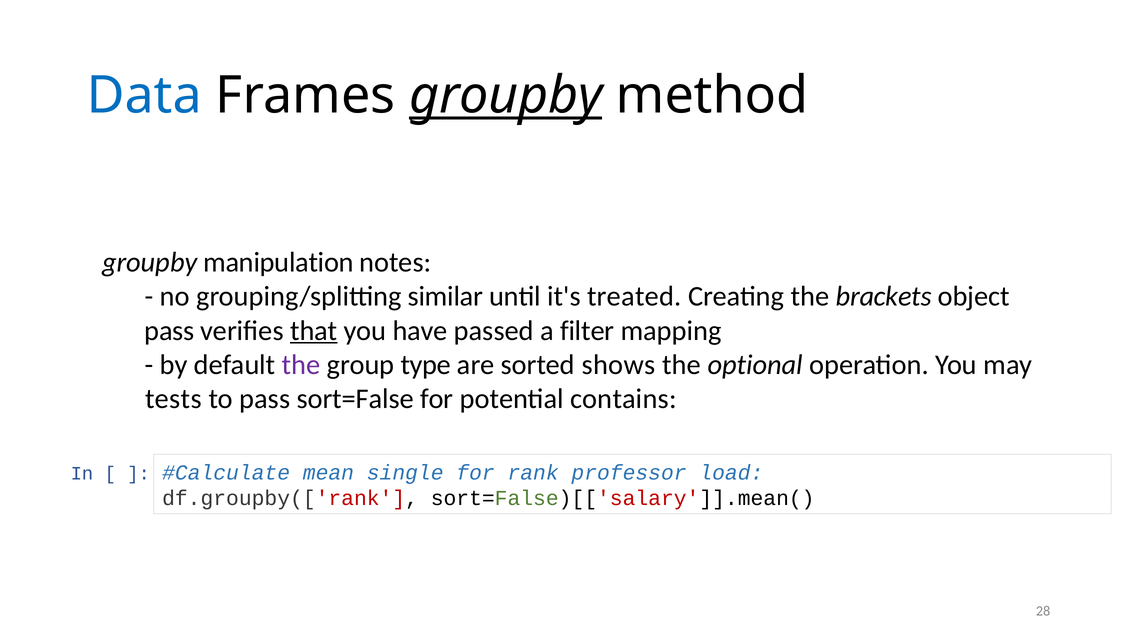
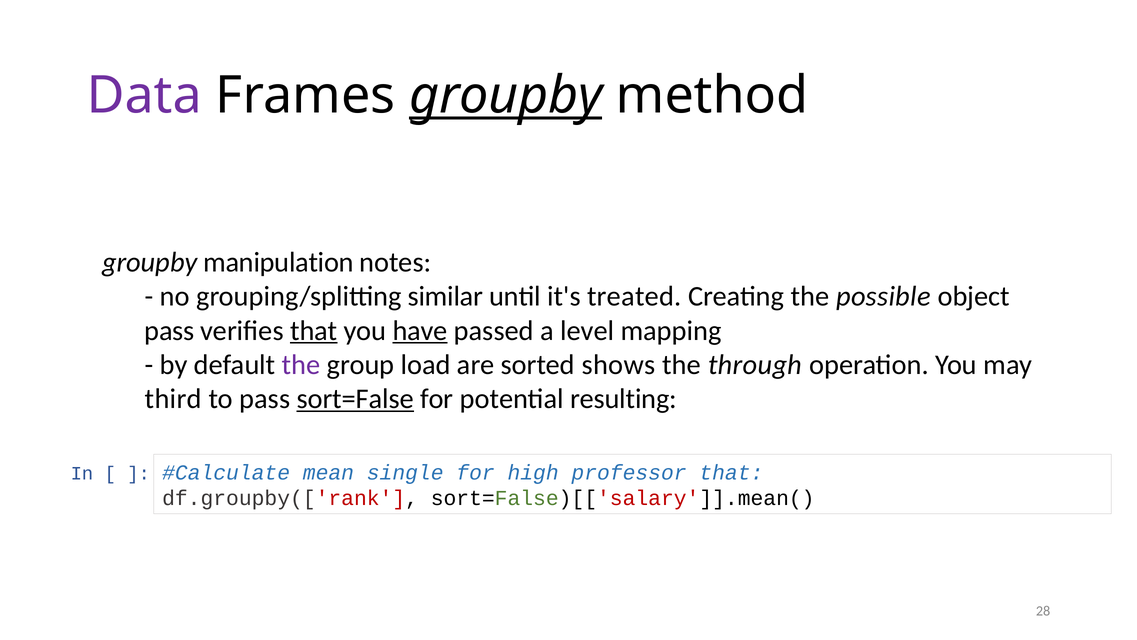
Data colour: blue -> purple
brackets: brackets -> possible
have underline: none -> present
filter: filter -> level
type: type -> load
optional: optional -> through
tests: tests -> third
sort=False underline: none -> present
contains: contains -> resulting
rank: rank -> high
professor load: load -> that
